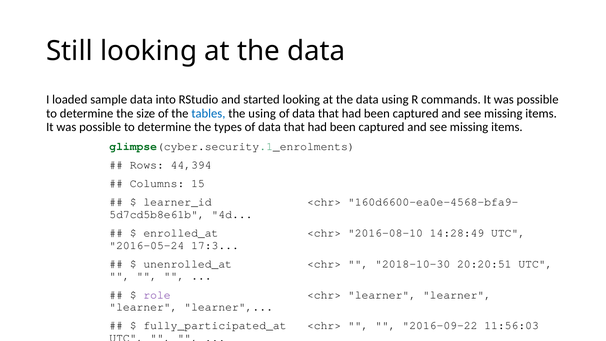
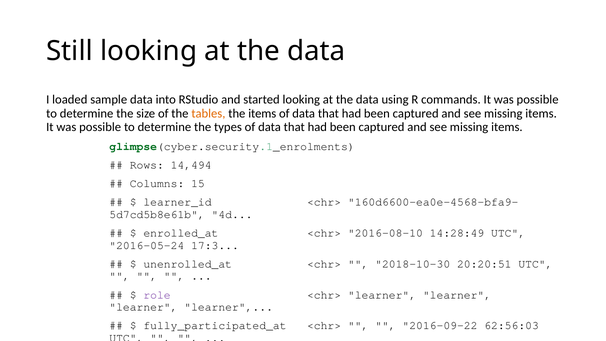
tables colour: blue -> orange
the using: using -> items
44,394: 44,394 -> 14,494
11:56:03: 11:56:03 -> 62:56:03
